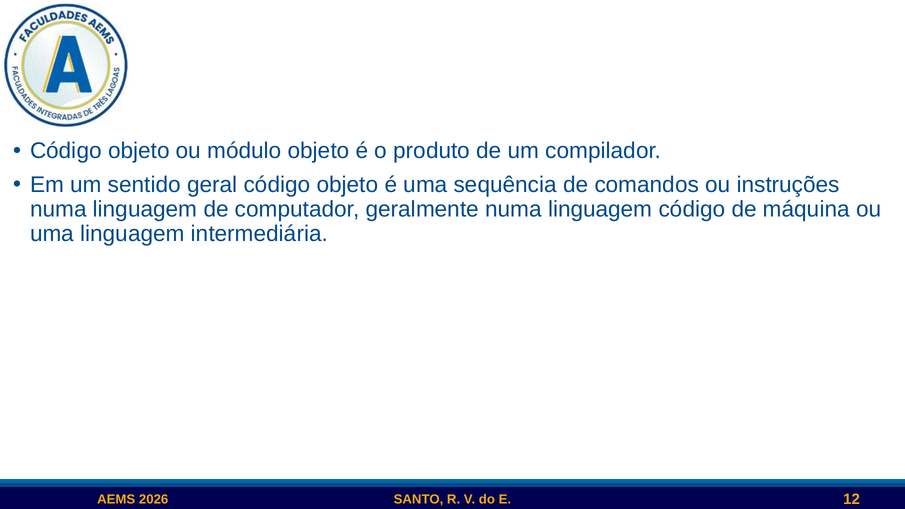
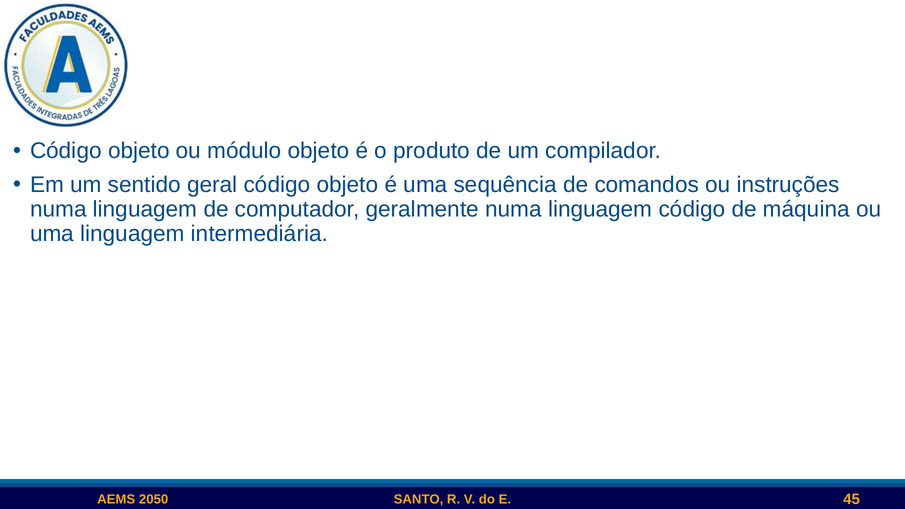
2026: 2026 -> 2050
12: 12 -> 45
